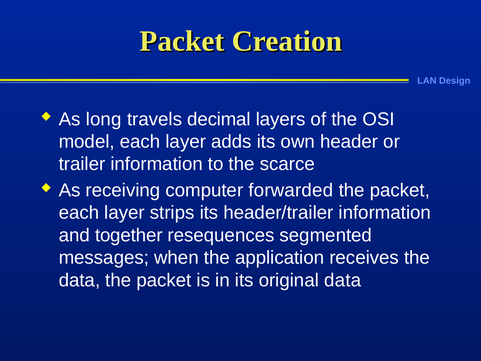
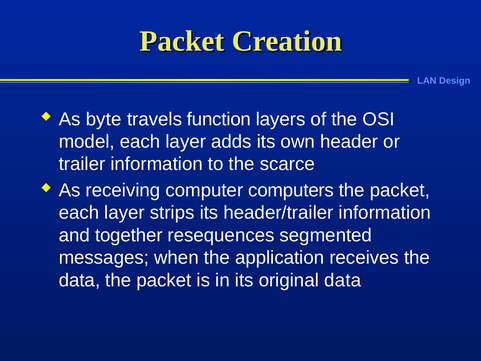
long: long -> byte
decimal: decimal -> function
forwarded: forwarded -> computers
